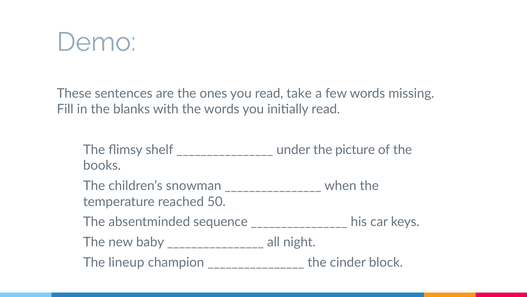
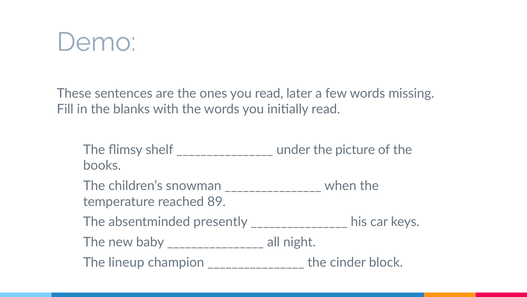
take: take -> later
50: 50 -> 89
sequence: sequence -> presently
